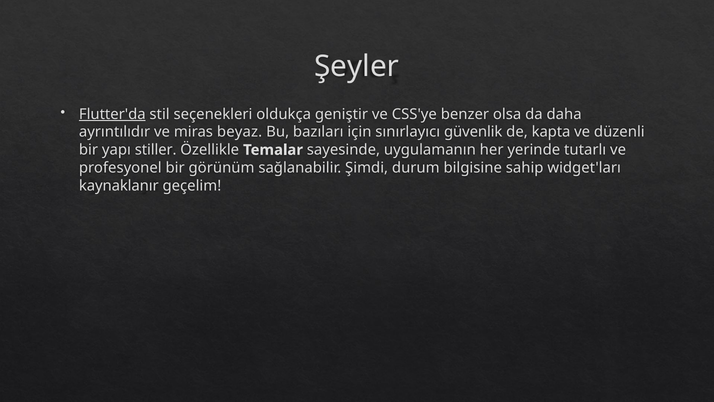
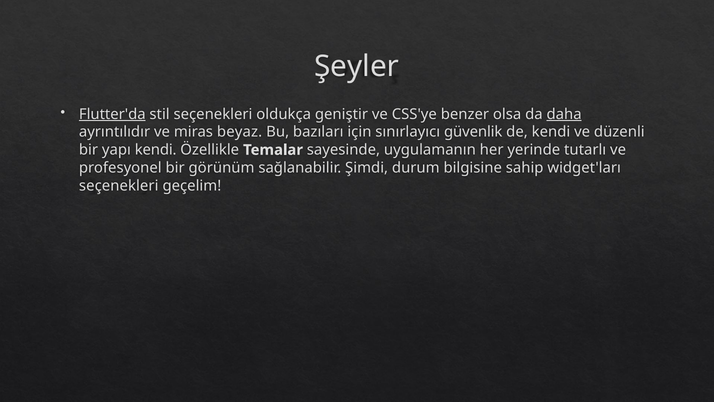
daha underline: none -> present
de kapta: kapta -> kendi
yapı stiller: stiller -> kendi
kaynaklanır at (119, 186): kaynaklanır -> seçenekleri
